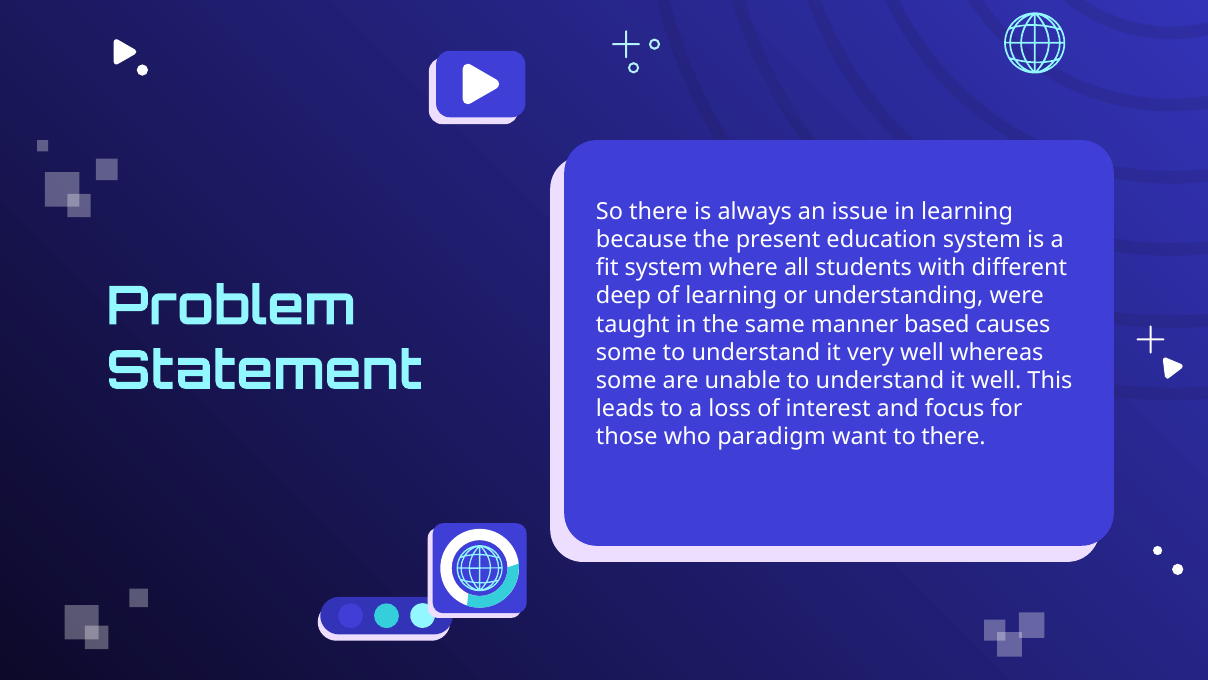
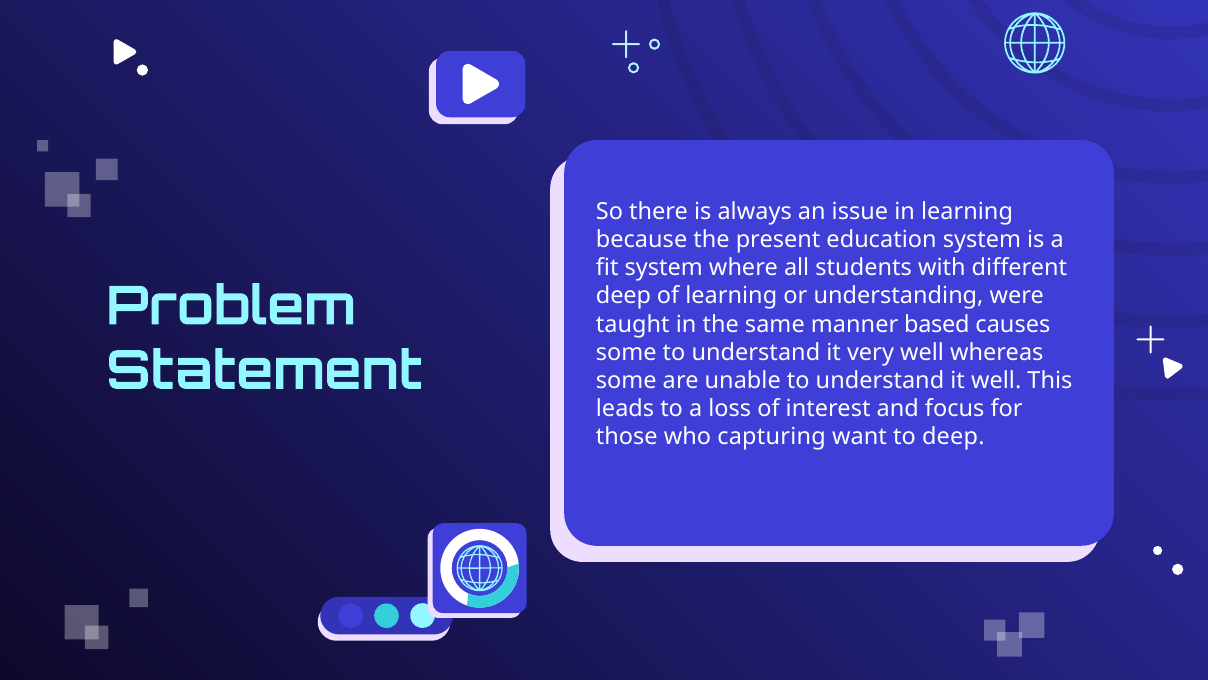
paradigm: paradigm -> capturing
to there: there -> deep
